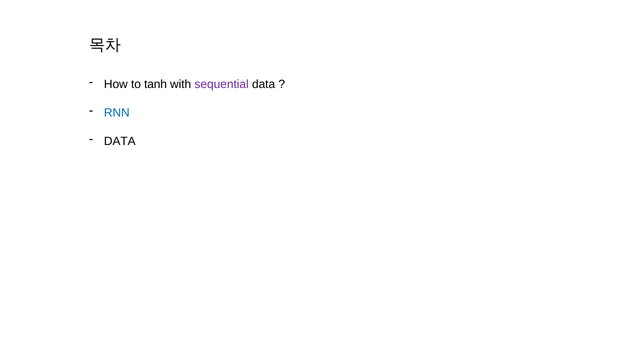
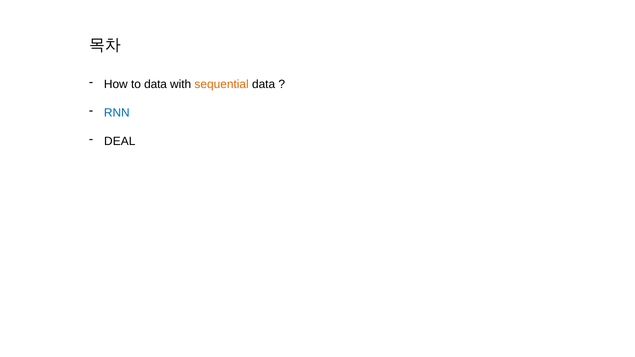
to tanh: tanh -> data
sequential colour: purple -> orange
DATA at (120, 141): DATA -> DEAL
